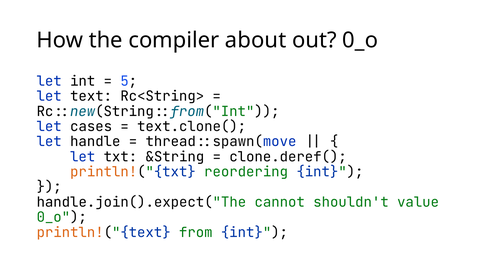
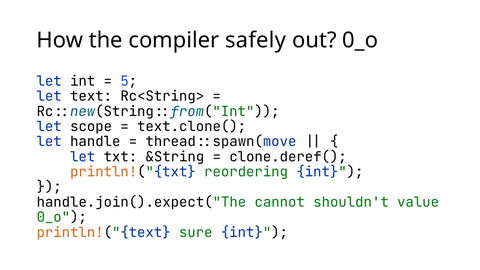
about: about -> safely
cases: cases -> scope
from: from -> sure
